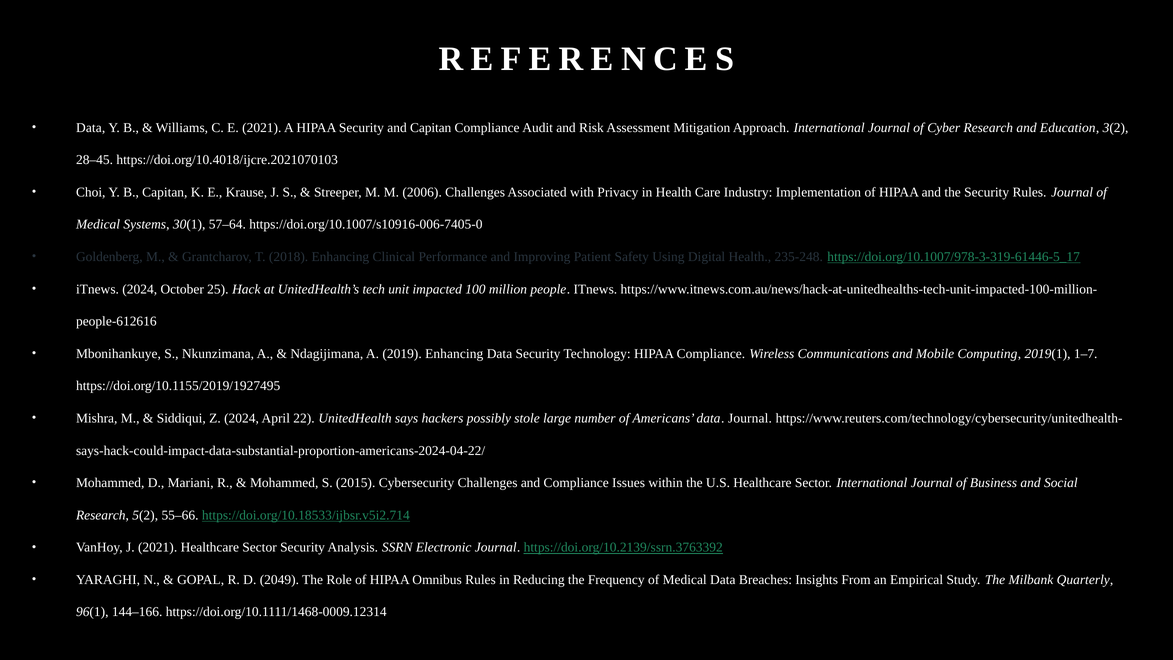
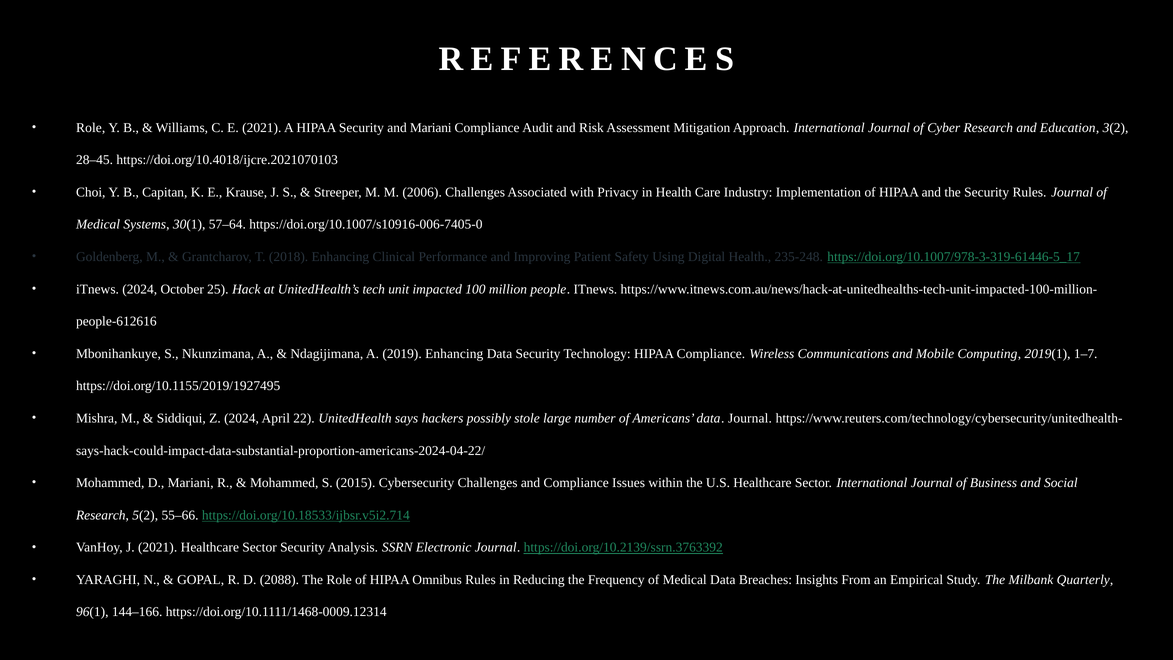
Data at (91, 128): Data -> Role
and Capitan: Capitan -> Mariani
2049: 2049 -> 2088
